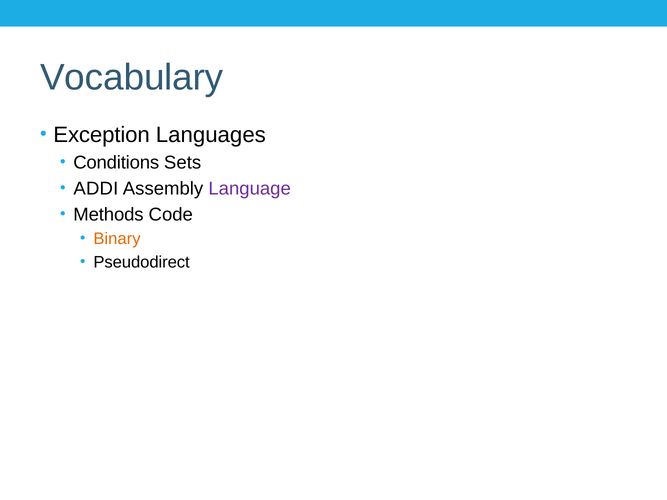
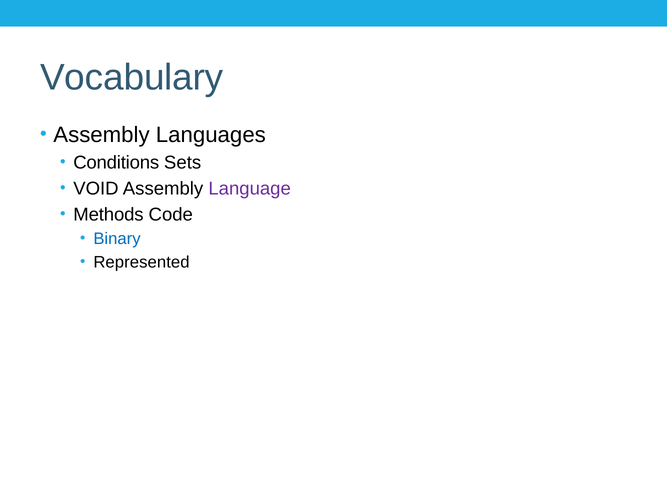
Exception at (102, 135): Exception -> Assembly
ADDI: ADDI -> VOID
Binary colour: orange -> blue
Pseudodirect: Pseudodirect -> Represented
